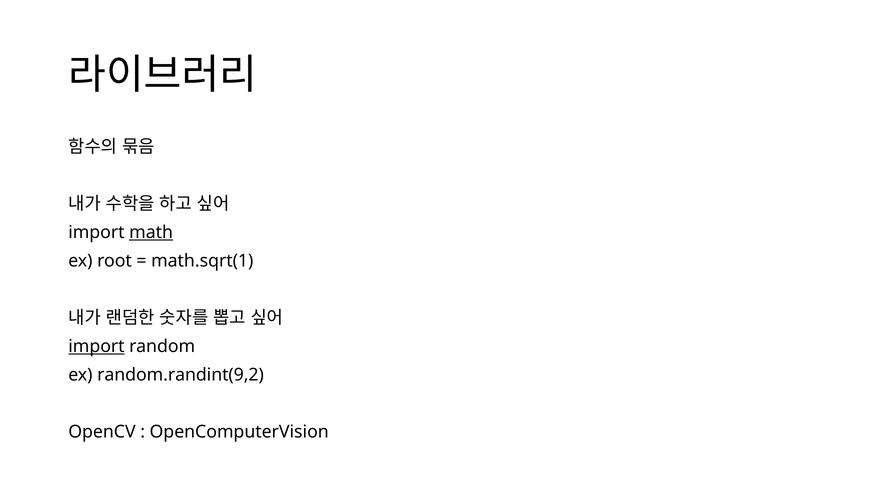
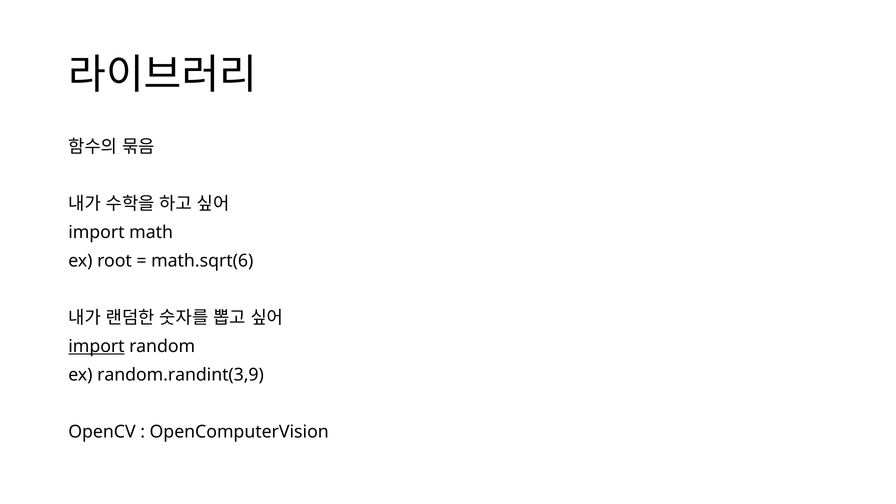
math underline: present -> none
math.sqrt(1: math.sqrt(1 -> math.sqrt(6
random.randint(9,2: random.randint(9,2 -> random.randint(3,9
